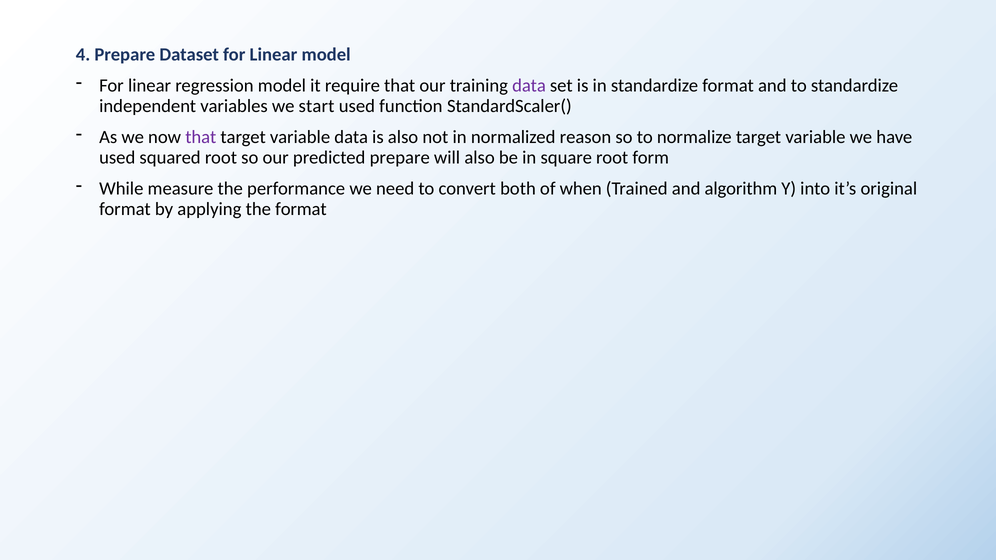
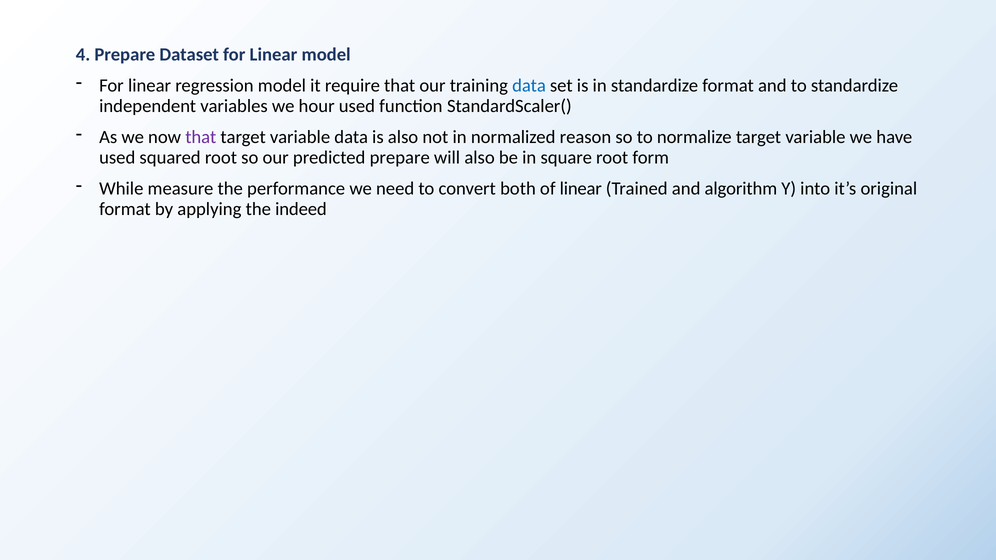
data at (529, 86) colour: purple -> blue
start: start -> hour
of when: when -> linear
the format: format -> indeed
